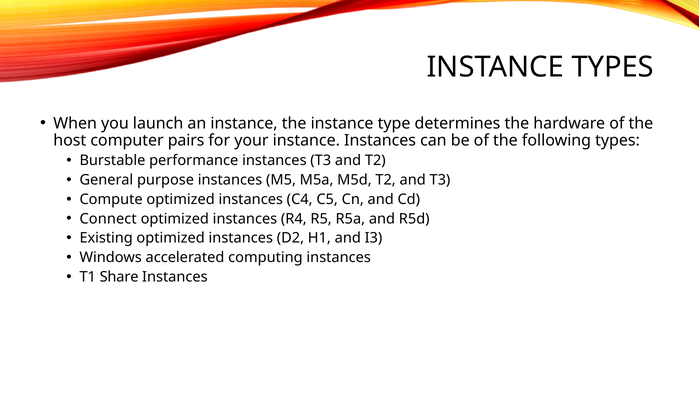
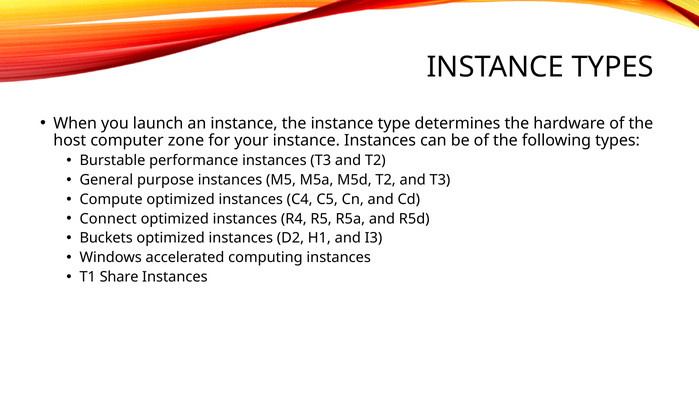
pairs: pairs -> zone
Existing: Existing -> Buckets
